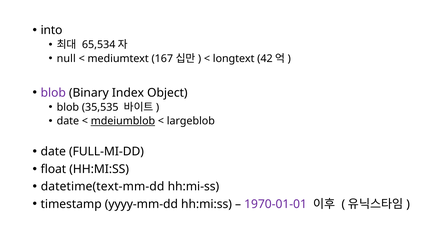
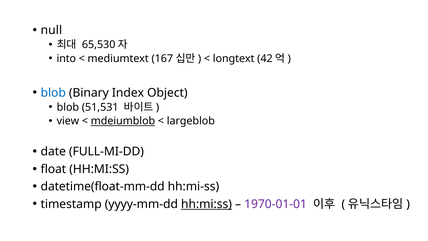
into: into -> null
65,534: 65,534 -> 65,530
null: null -> into
blob at (53, 93) colour: purple -> blue
35,535: 35,535 -> 51,531
date at (68, 121): date -> view
datetime(text-mm-dd: datetime(text-mm-dd -> datetime(float-mm-dd
hh:mi:ss at (206, 204) underline: none -> present
